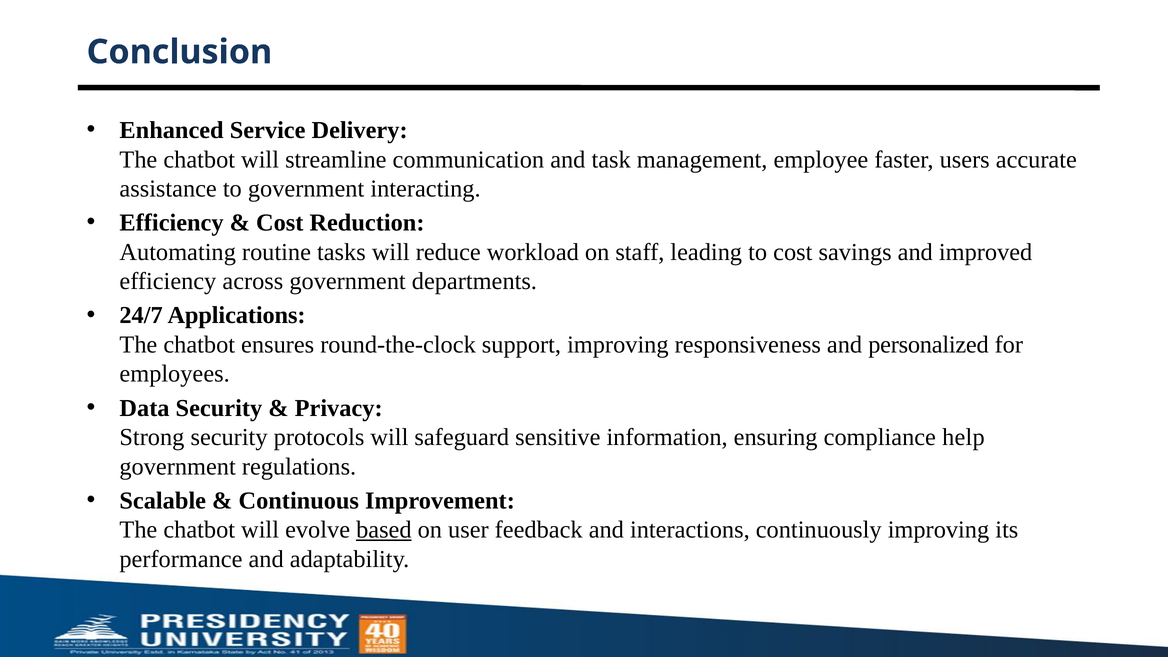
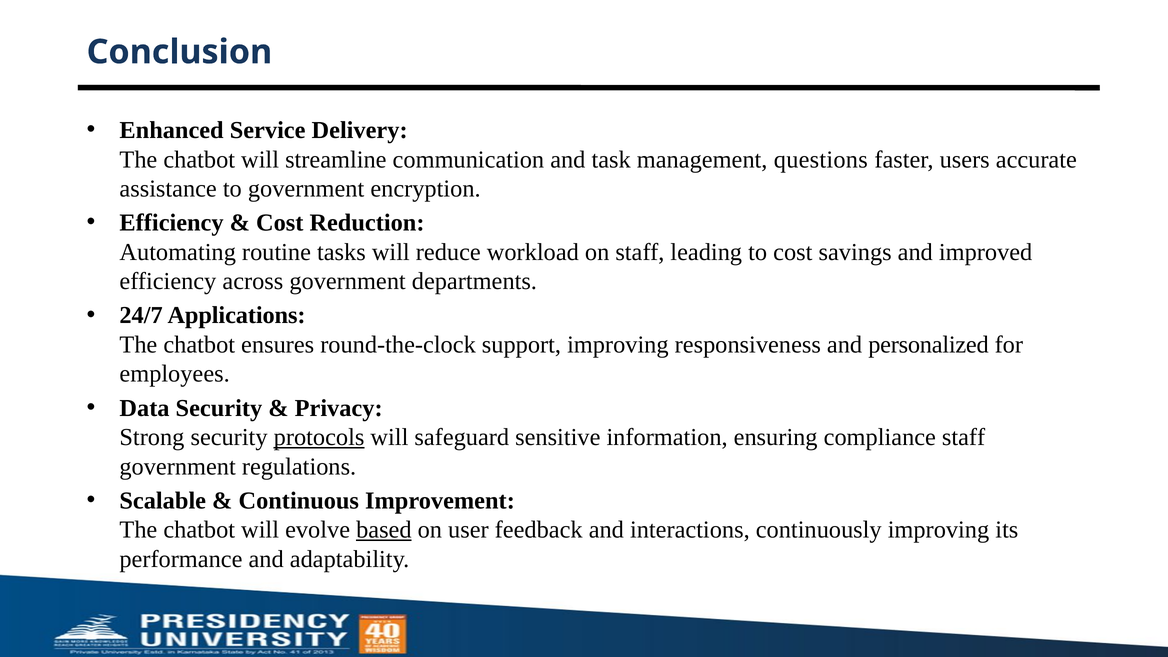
employee: employee -> questions
interacting: interacting -> encryption
protocols underline: none -> present
compliance help: help -> staff
